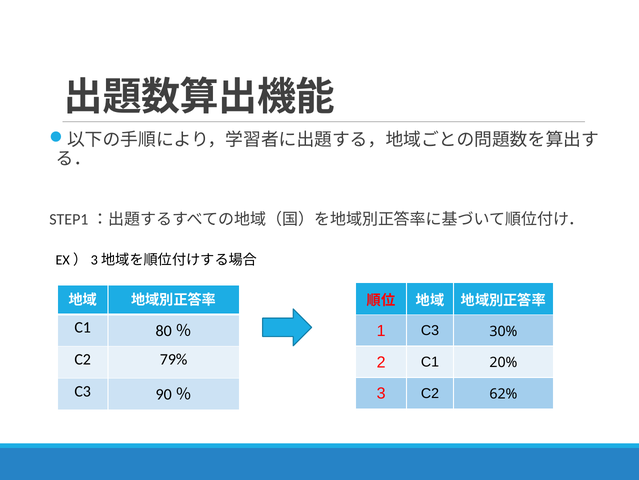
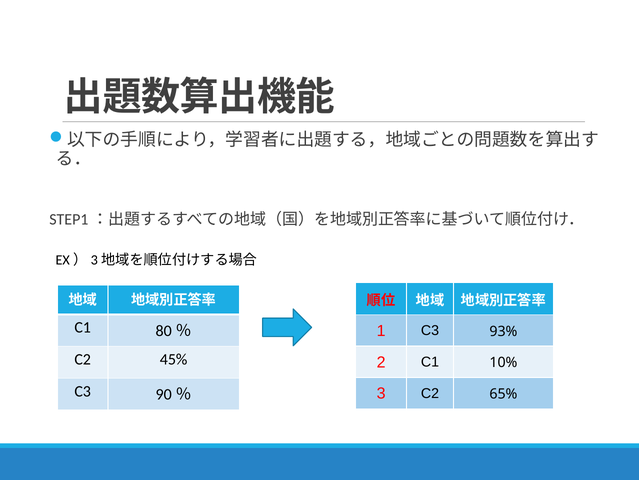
30%: 30% -> 93%
79%: 79% -> 45%
20%: 20% -> 10%
62%: 62% -> 65%
